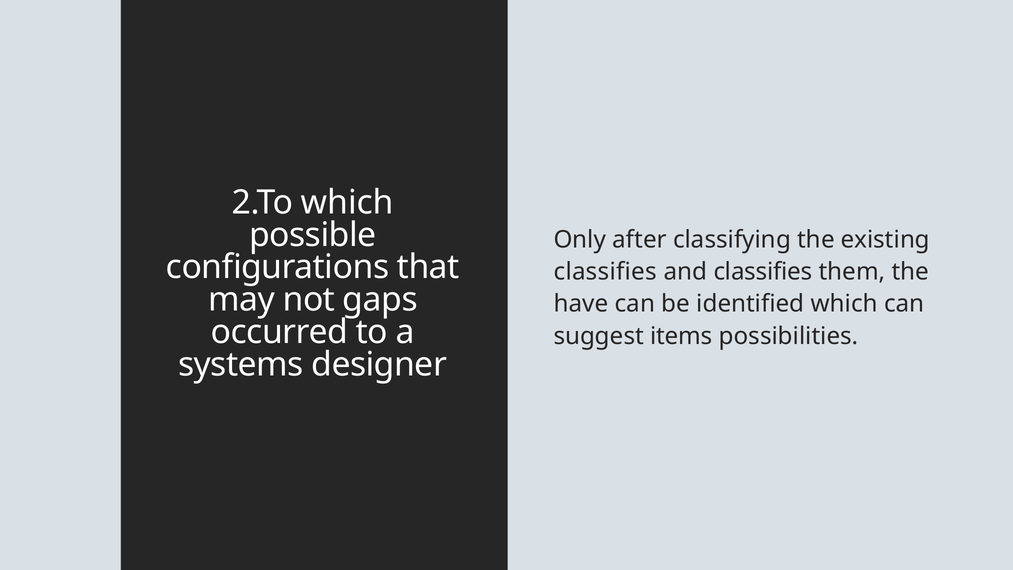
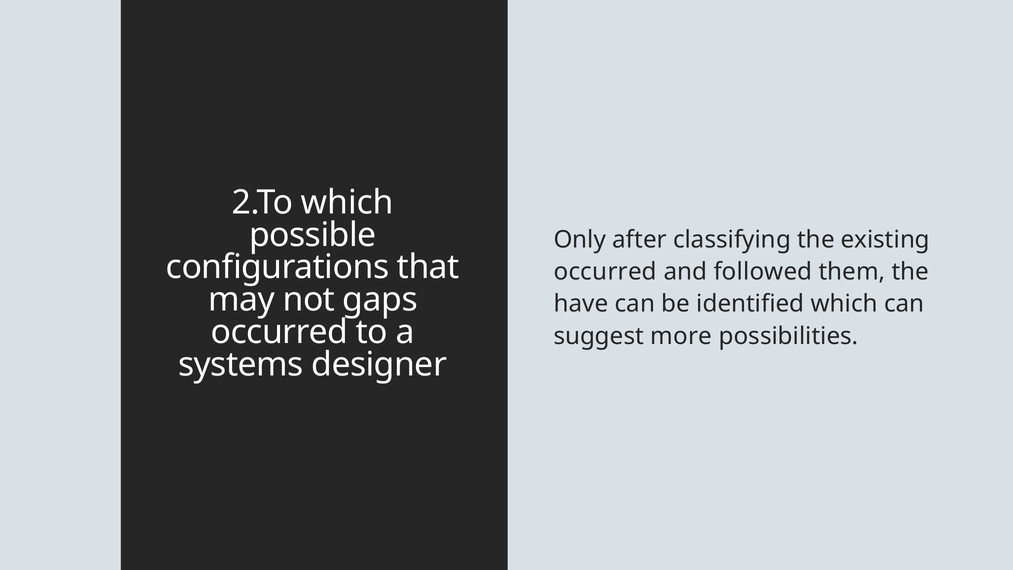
classifies at (605, 272): classifies -> occurred
and classifies: classifies -> followed
items: items -> more
